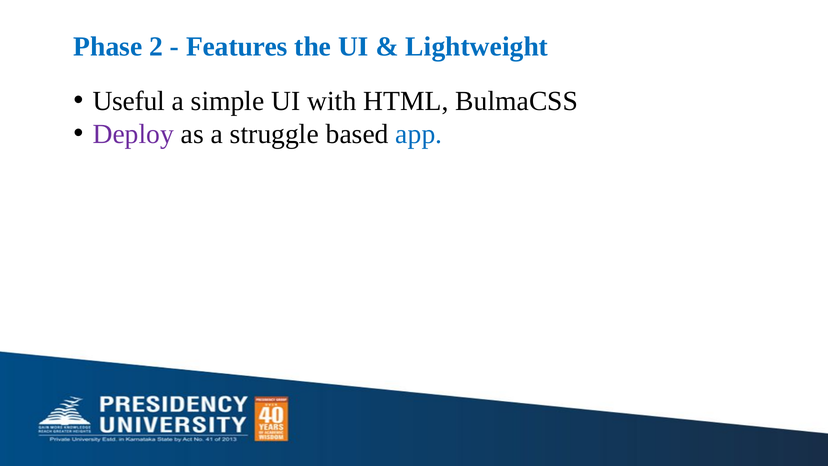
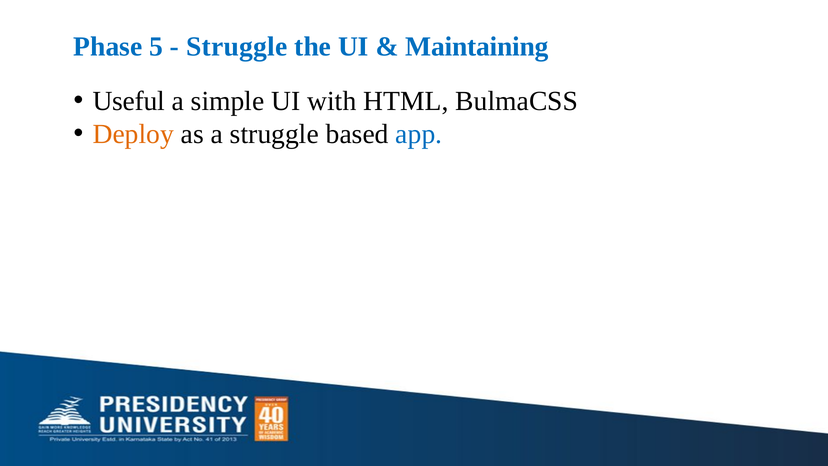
2: 2 -> 5
Features at (237, 46): Features -> Struggle
Lightweight: Lightweight -> Maintaining
Deploy colour: purple -> orange
